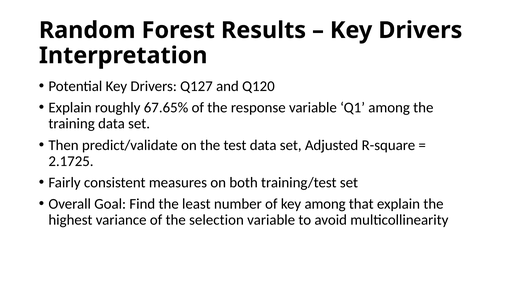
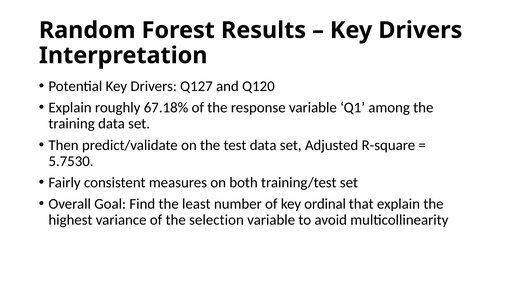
67.65%: 67.65% -> 67.18%
2.1725: 2.1725 -> 5.7530
key among: among -> ordinal
